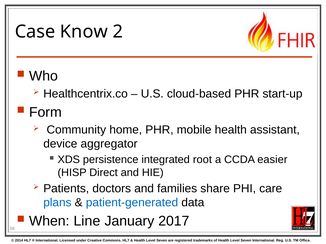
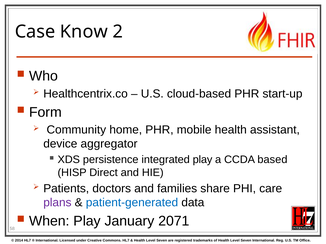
integrated root: root -> play
easier: easier -> based
plans colour: blue -> purple
When Line: Line -> Play
2017: 2017 -> 2071
